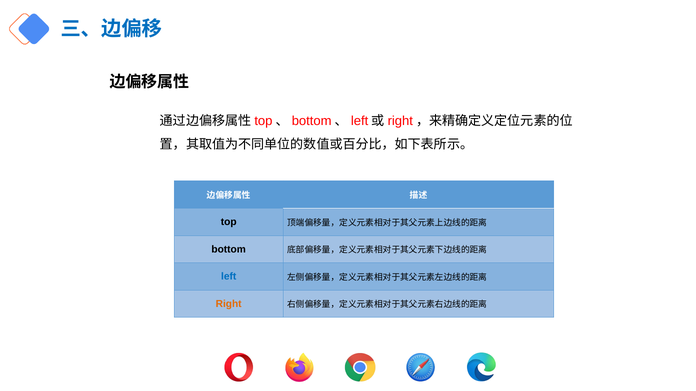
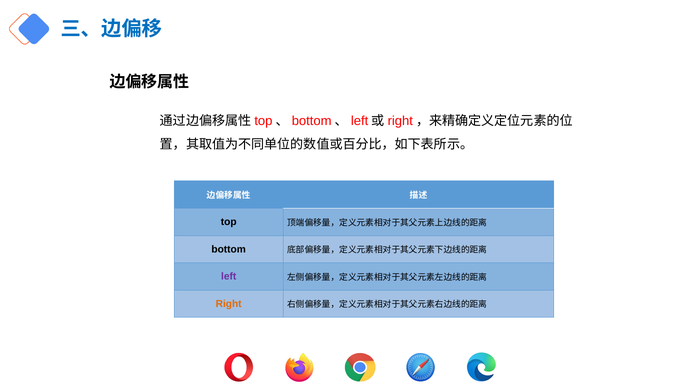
left colour: blue -> purple
